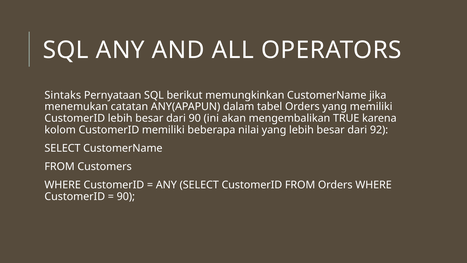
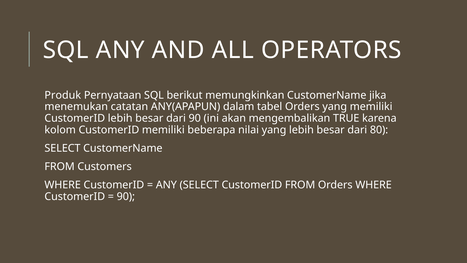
Sintaks: Sintaks -> Produk
92: 92 -> 80
